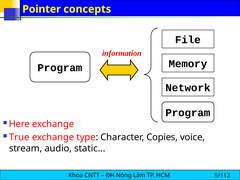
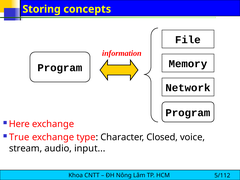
Pointer: Pointer -> Storing
Copies: Copies -> Closed
static: static -> input
